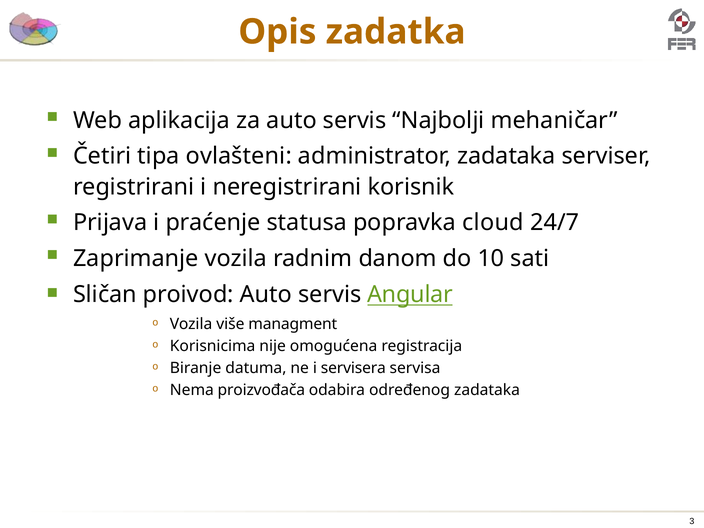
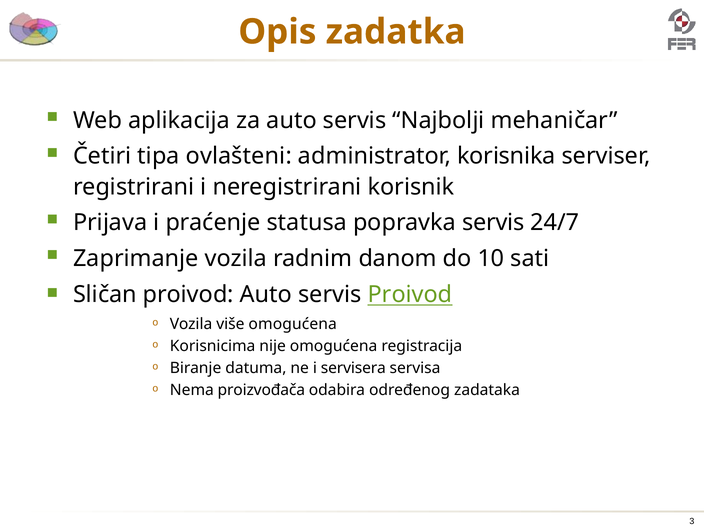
administrator zadataka: zadataka -> korisnika
popravka cloud: cloud -> servis
servis Angular: Angular -> Proivod
više managment: managment -> omogućena
